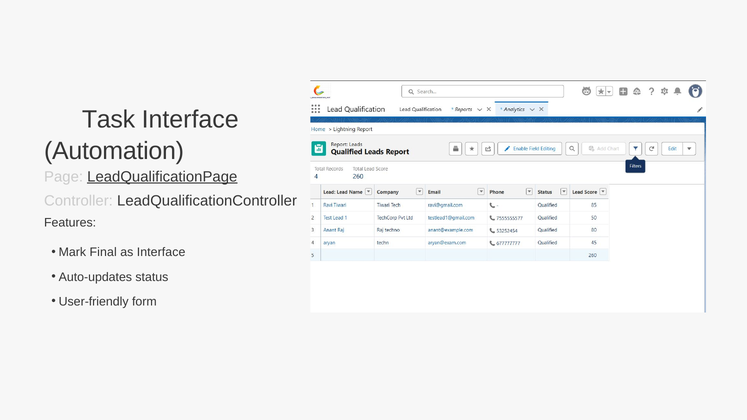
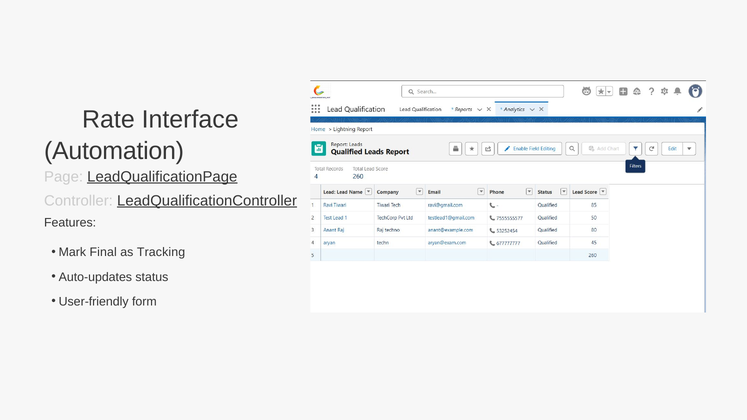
Task: Task -> Rate
LeadQualificationController underline: none -> present
as Interface: Interface -> Tracking
